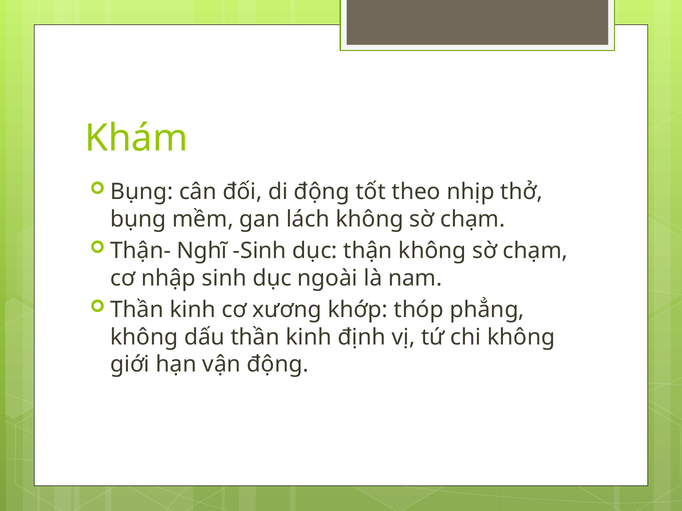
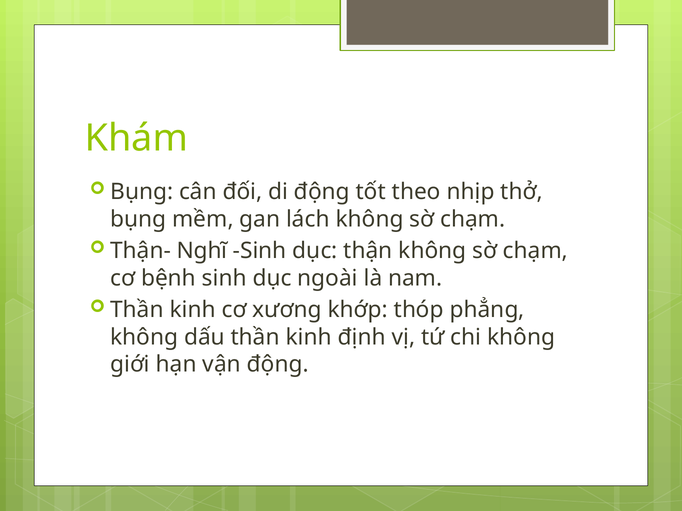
nhập: nhập -> bệnh
